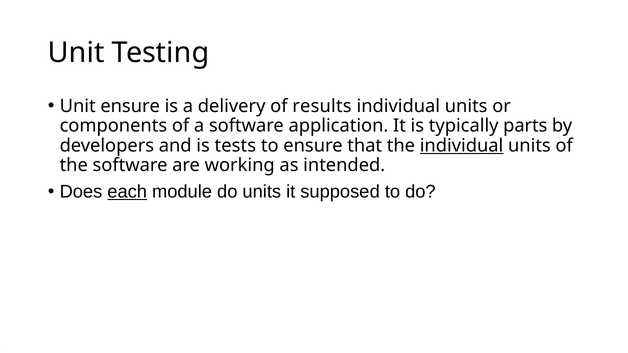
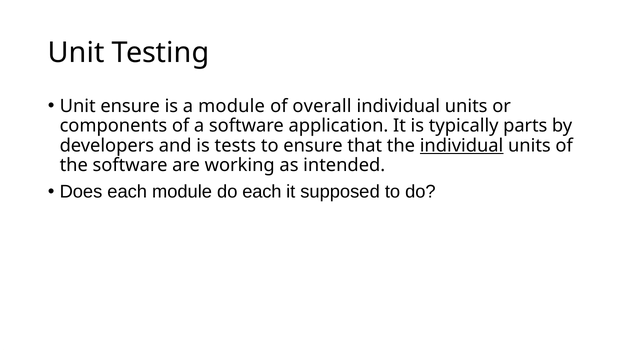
a delivery: delivery -> module
results: results -> overall
each at (127, 192) underline: present -> none
do units: units -> each
